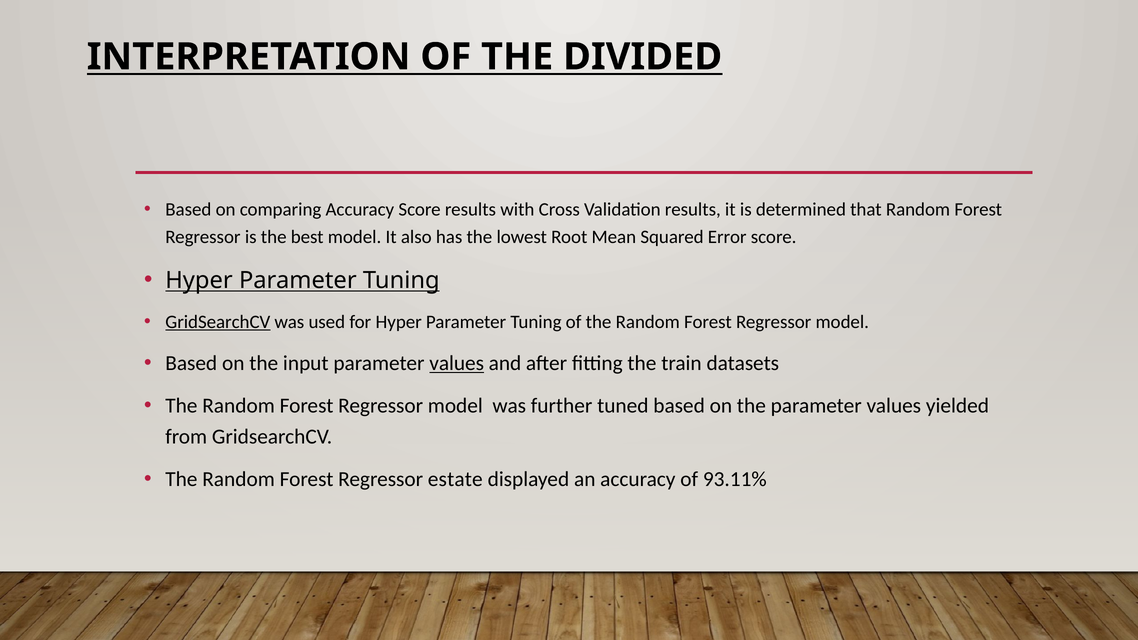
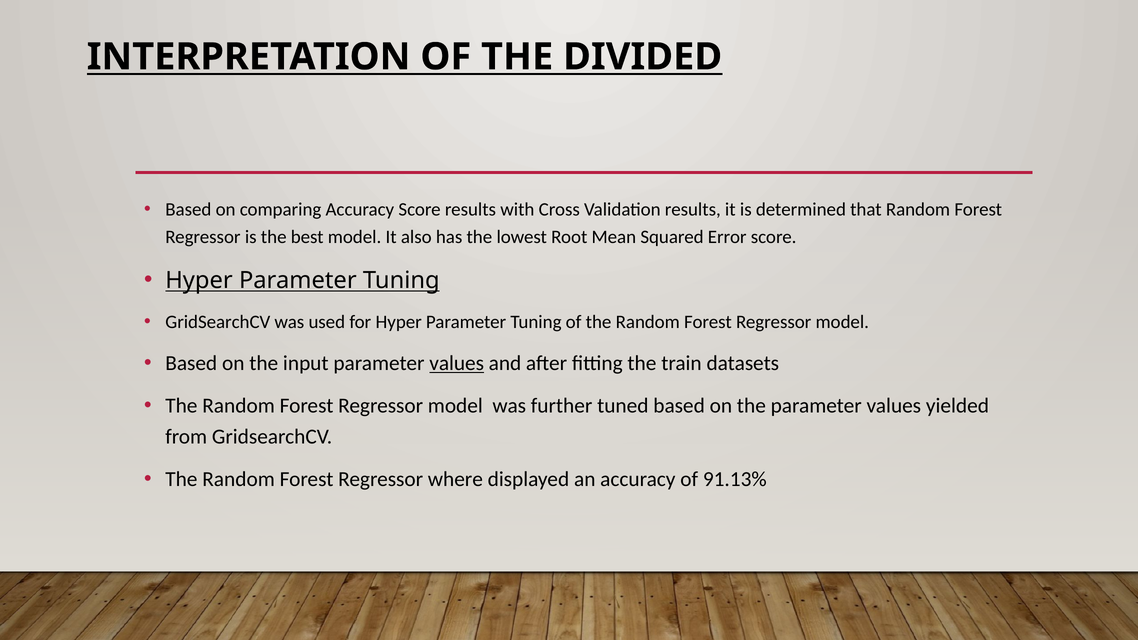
GridSearchCV at (218, 322) underline: present -> none
estate: estate -> where
93.11%: 93.11% -> 91.13%
